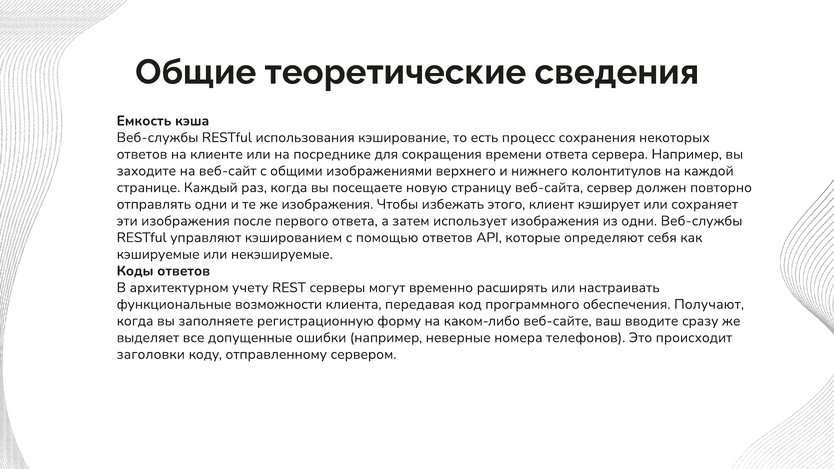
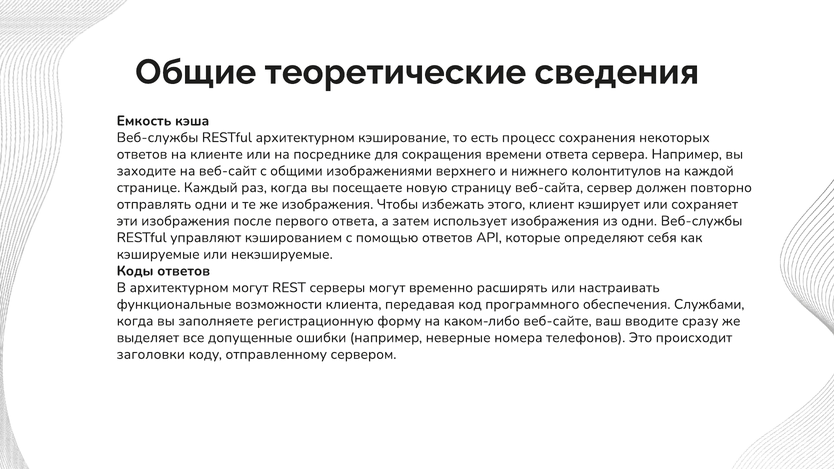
RESTful использования: использования -> архитектурном
архитектурном учету: учету -> могут
Получают: Получают -> Службами
